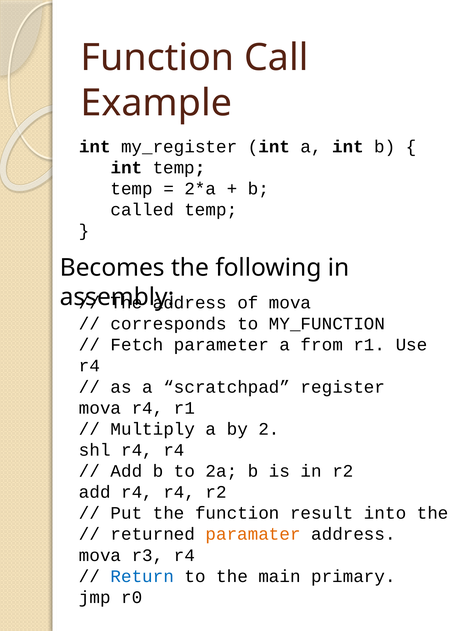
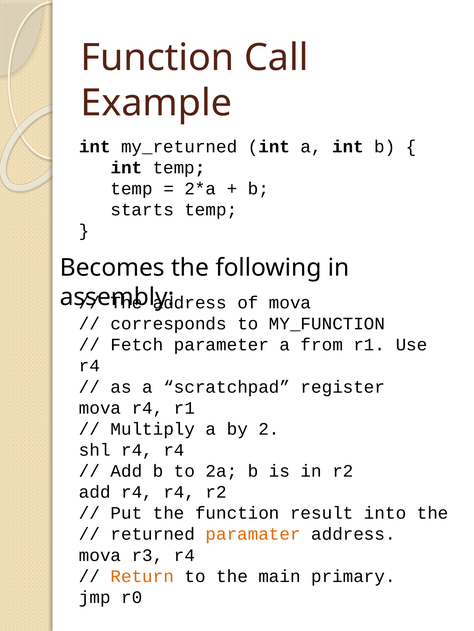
my_register: my_register -> my_returned
called: called -> starts
Return colour: blue -> orange
